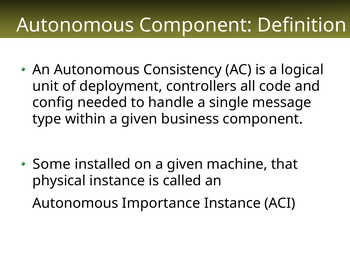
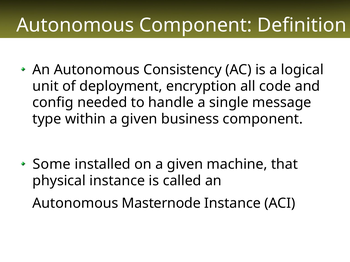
controllers: controllers -> encryption
Importance: Importance -> Masternode
